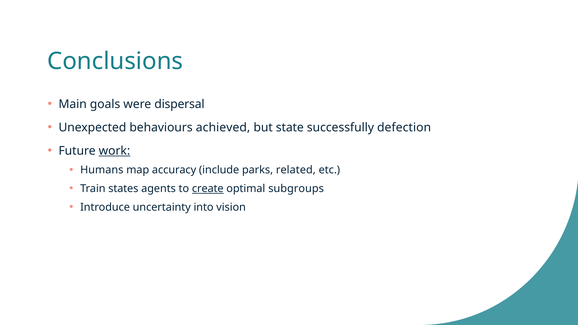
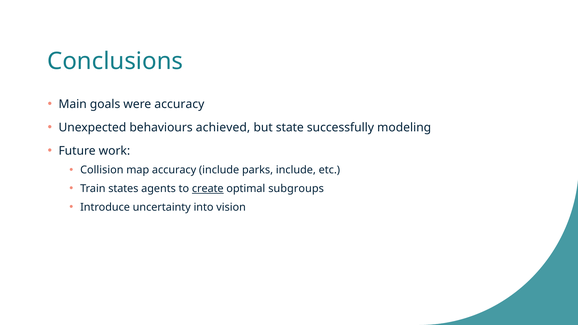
were dispersal: dispersal -> accuracy
defection: defection -> modeling
work underline: present -> none
Humans: Humans -> Collision
parks related: related -> include
